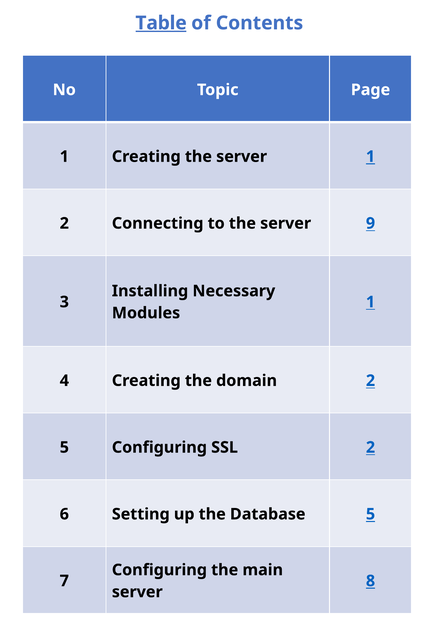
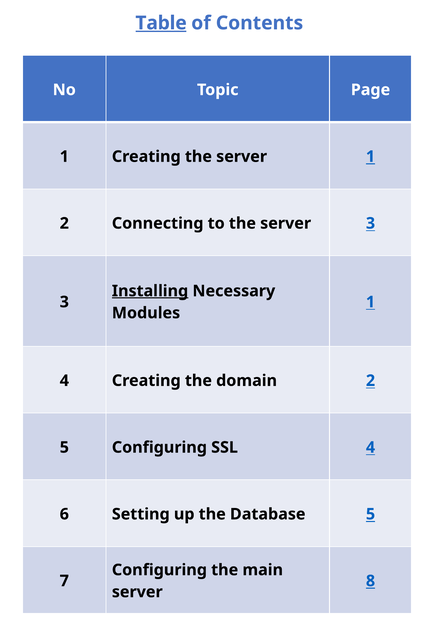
server 9: 9 -> 3
Installing underline: none -> present
SSL 2: 2 -> 4
